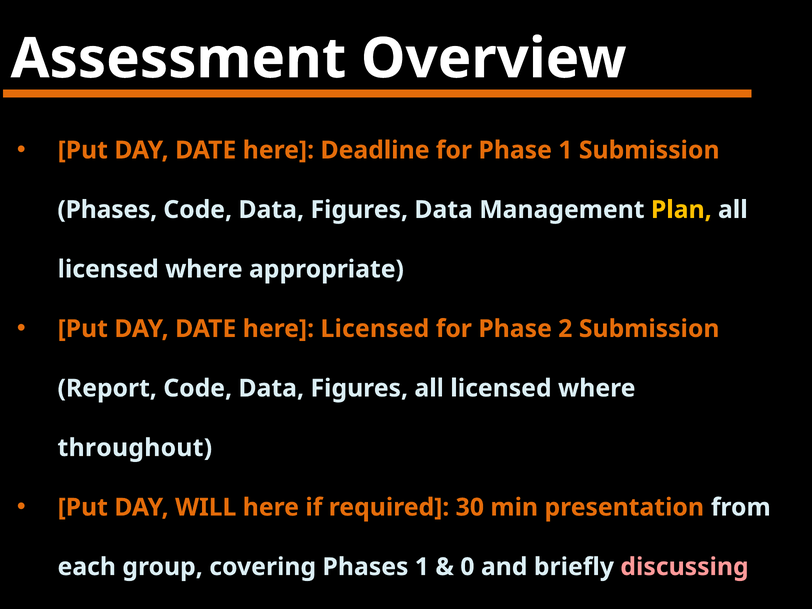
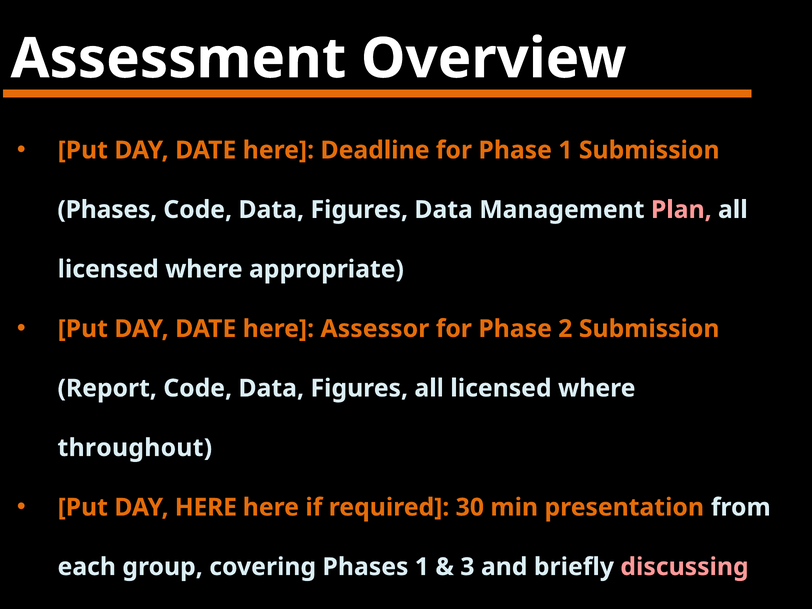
Plan colour: yellow -> pink
here Licensed: Licensed -> Assessor
DAY WILL: WILL -> HERE
0: 0 -> 3
